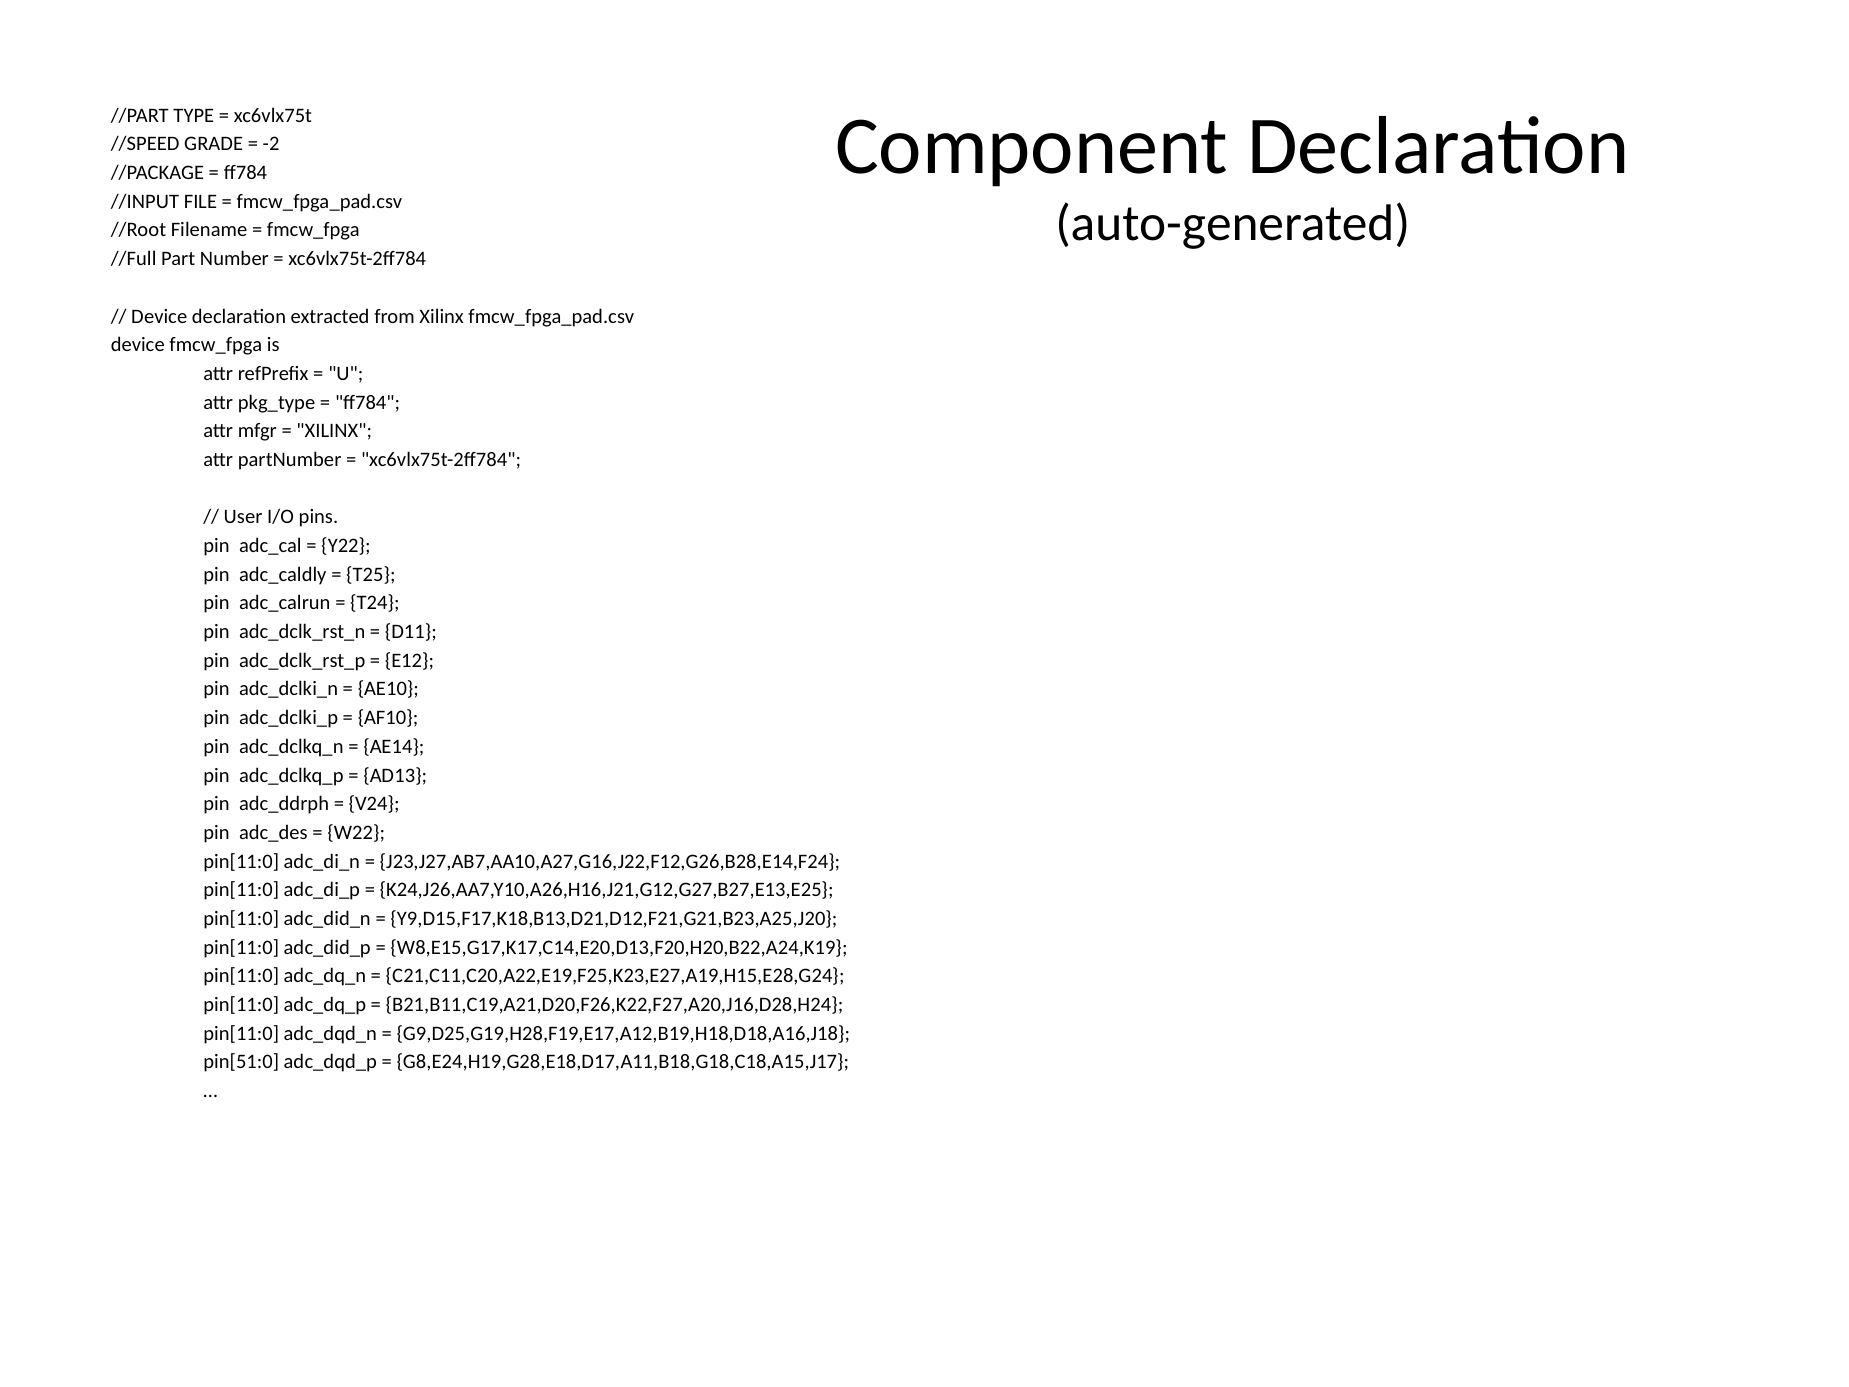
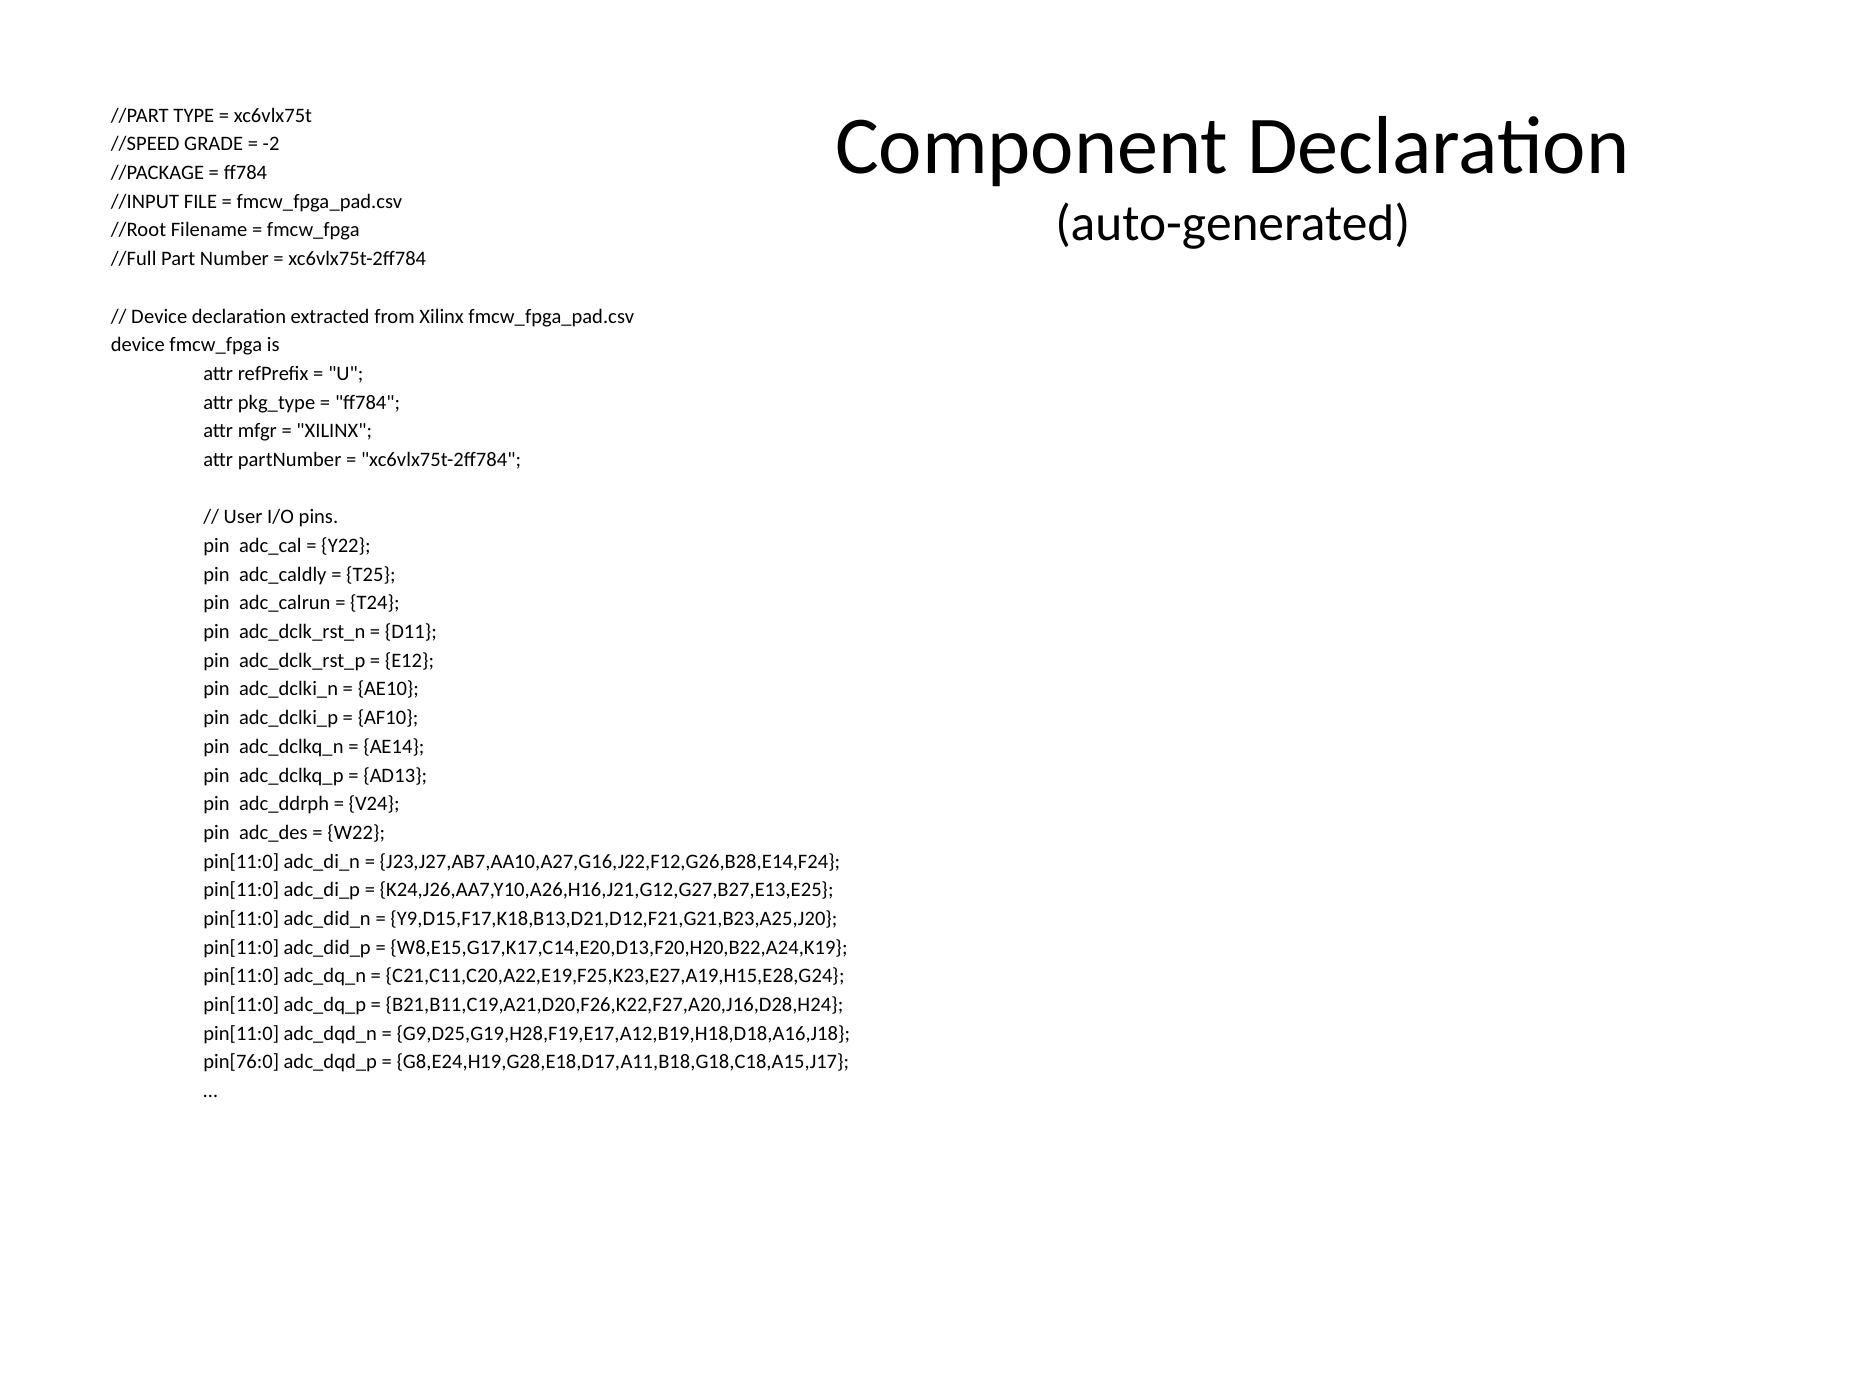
pin[51:0: pin[51:0 -> pin[76:0
